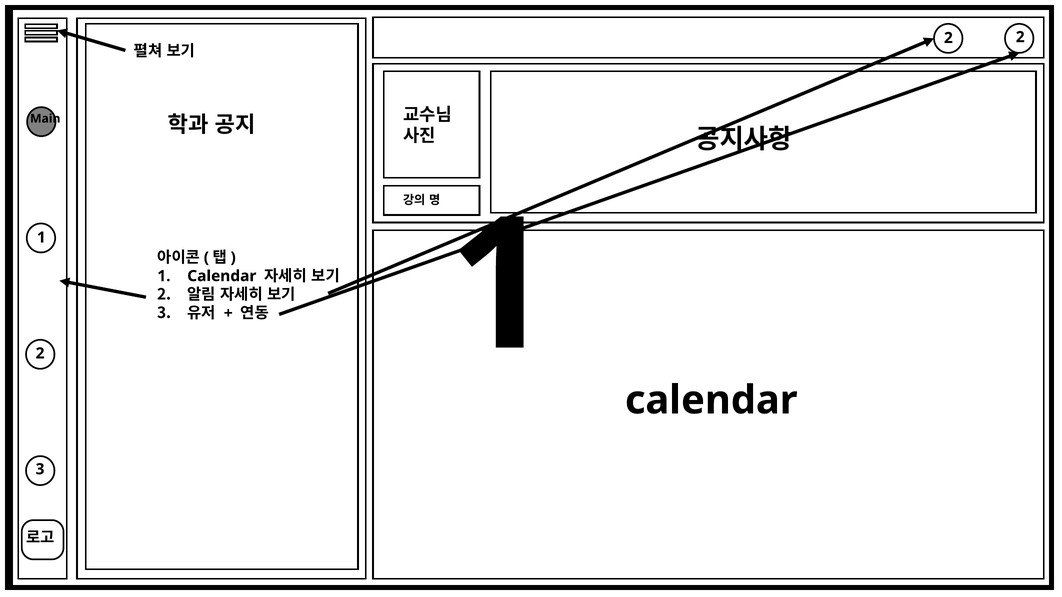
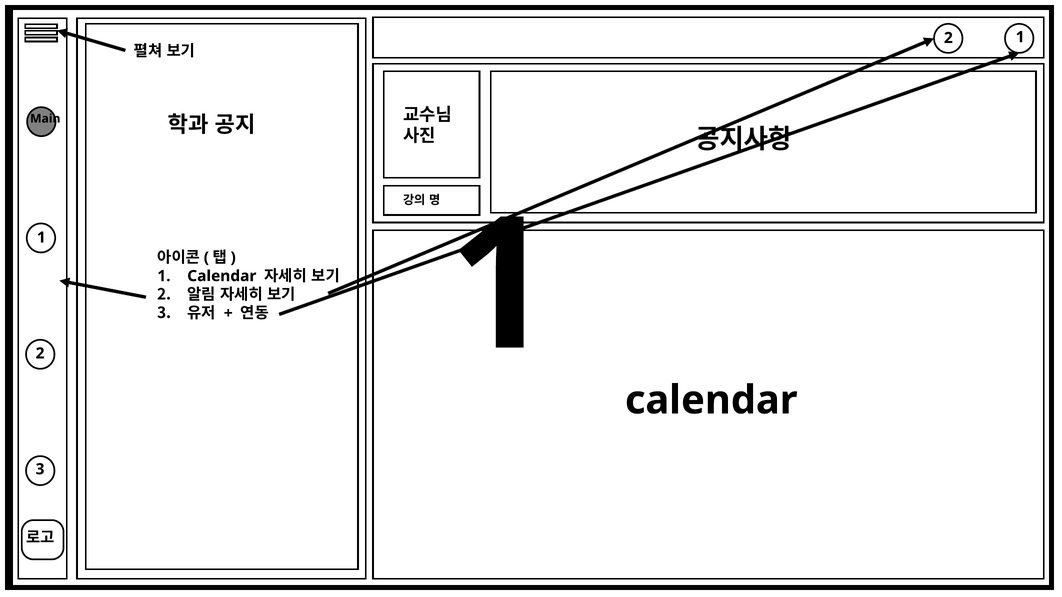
2 2: 2 -> 1
